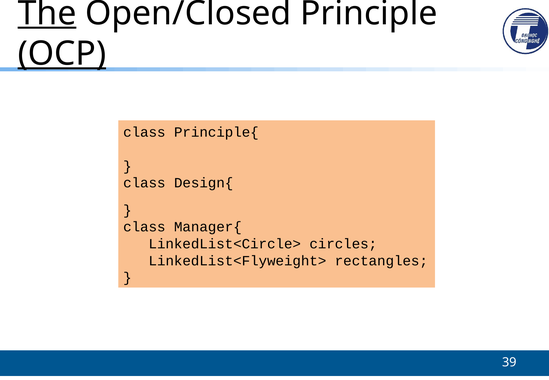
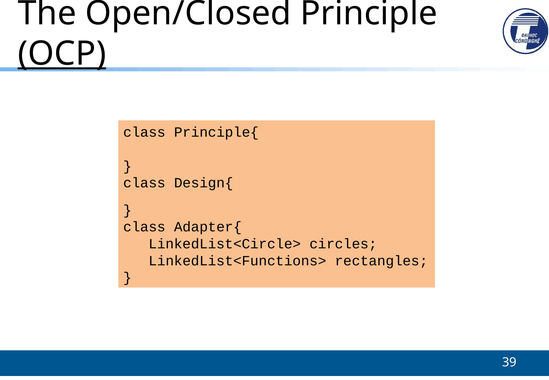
The underline: present -> none
Manager{: Manager{ -> Adapter{
LinkedList<Flyweight>: LinkedList<Flyweight> -> LinkedList<Functions>
